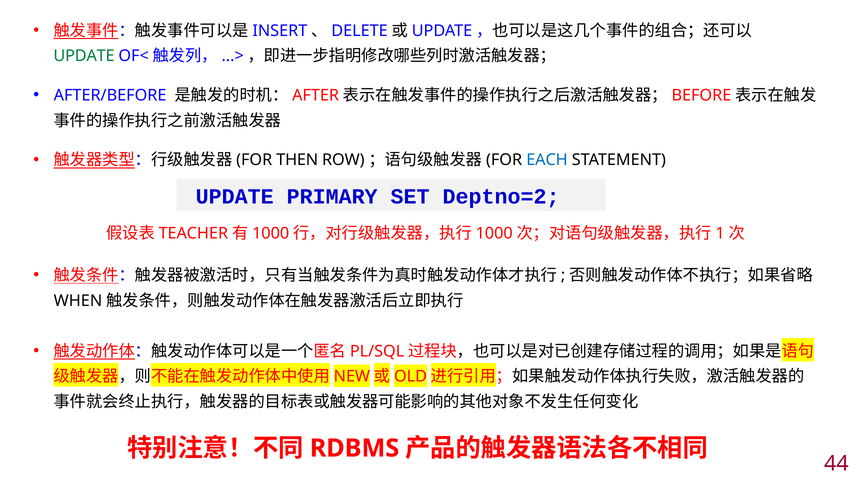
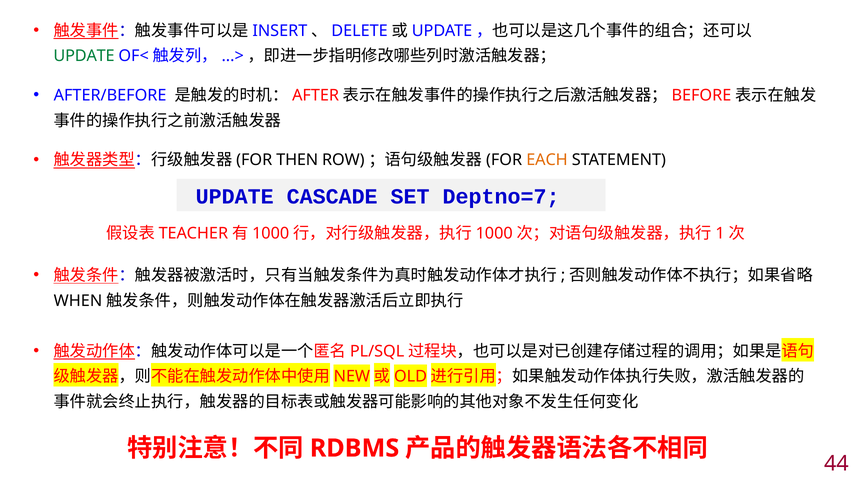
EACH colour: blue -> orange
PRIMARY: PRIMARY -> CASCADE
Deptno=2: Deptno=2 -> Deptno=7
